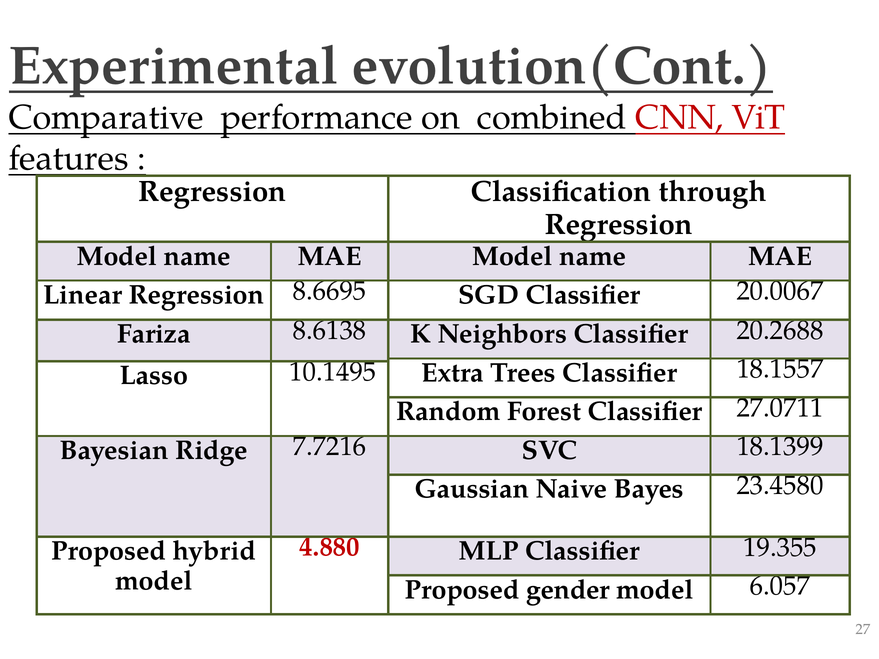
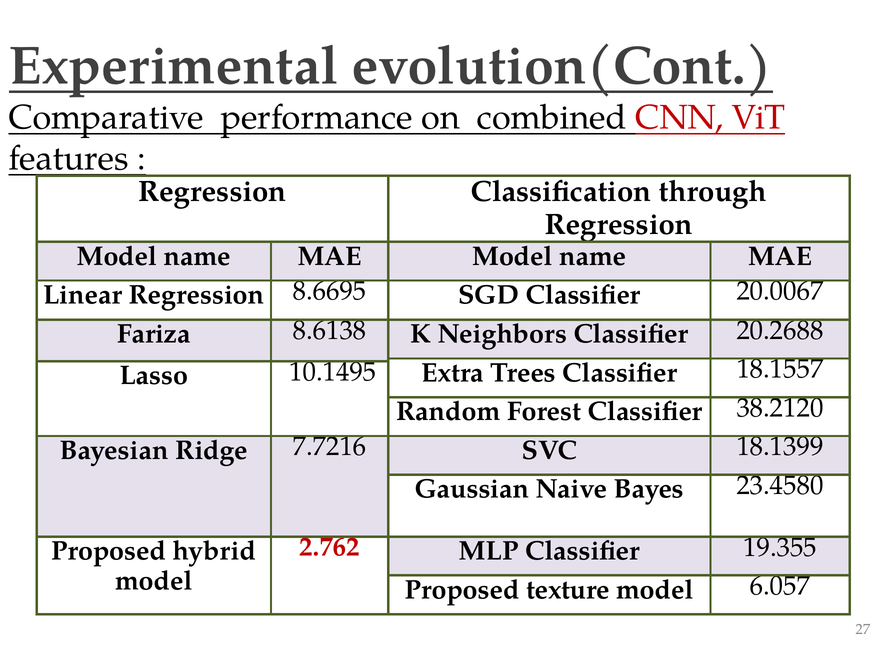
27.0711: 27.0711 -> 38.2120
4.880: 4.880 -> 2.762
gender: gender -> texture
